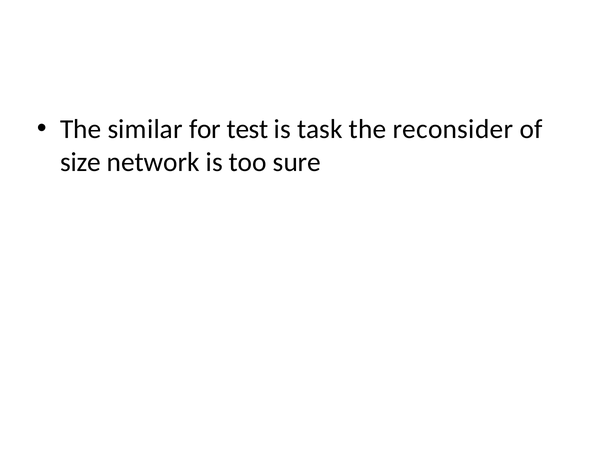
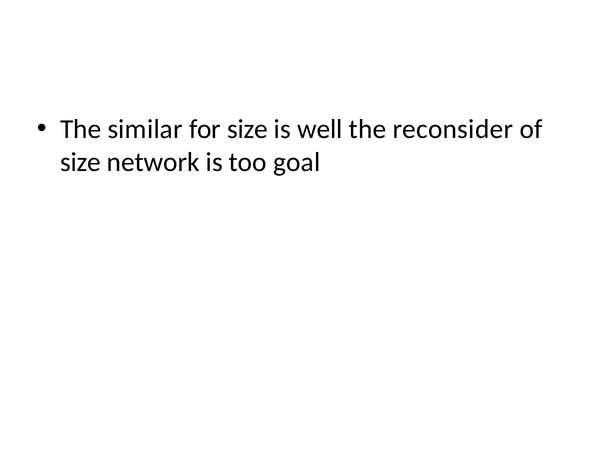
for test: test -> size
task: task -> well
sure: sure -> goal
